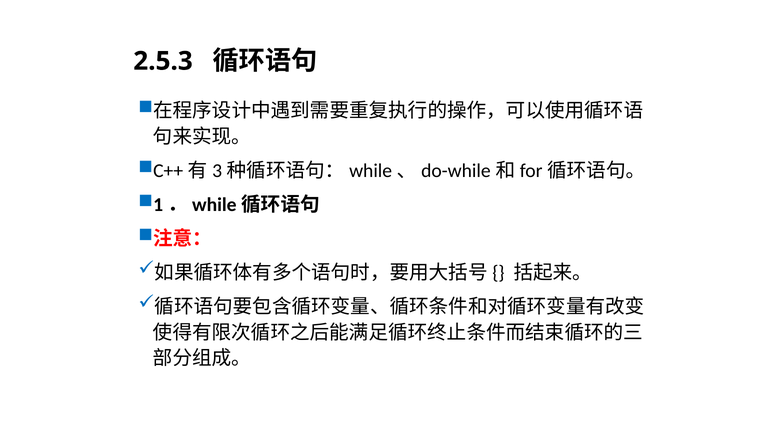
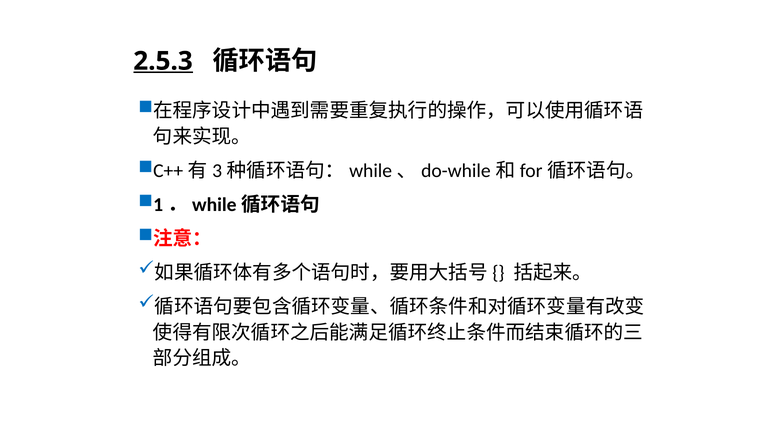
2.5.3 underline: none -> present
